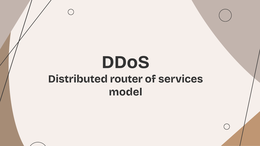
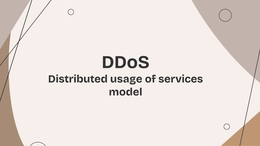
router: router -> usage
